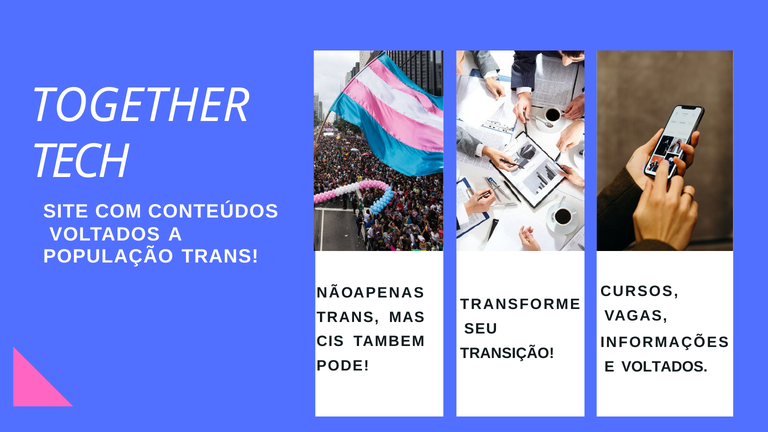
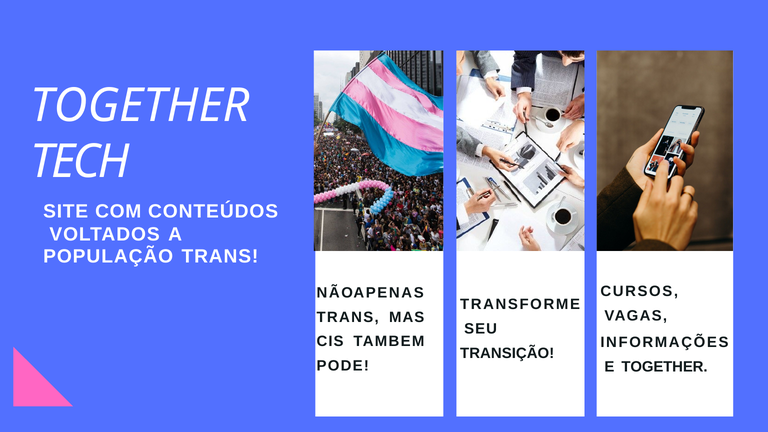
E VOLTADOS: VOLTADOS -> TOGETHER
